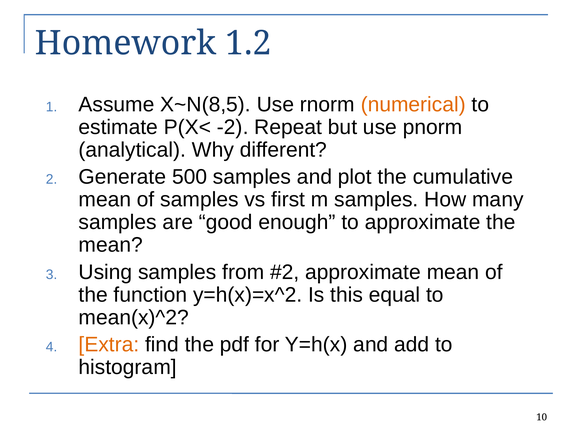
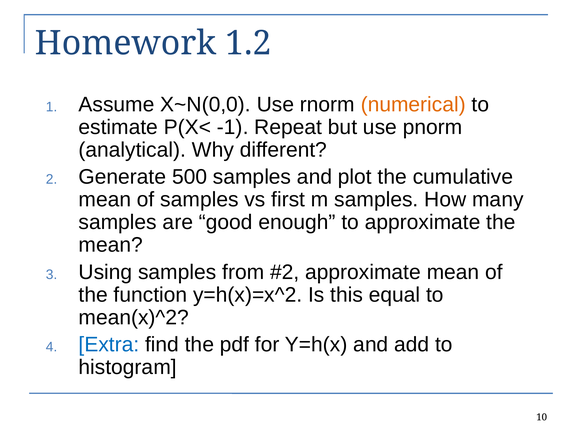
X~N(8,5: X~N(8,5 -> X~N(0,0
-2: -2 -> -1
Extra colour: orange -> blue
